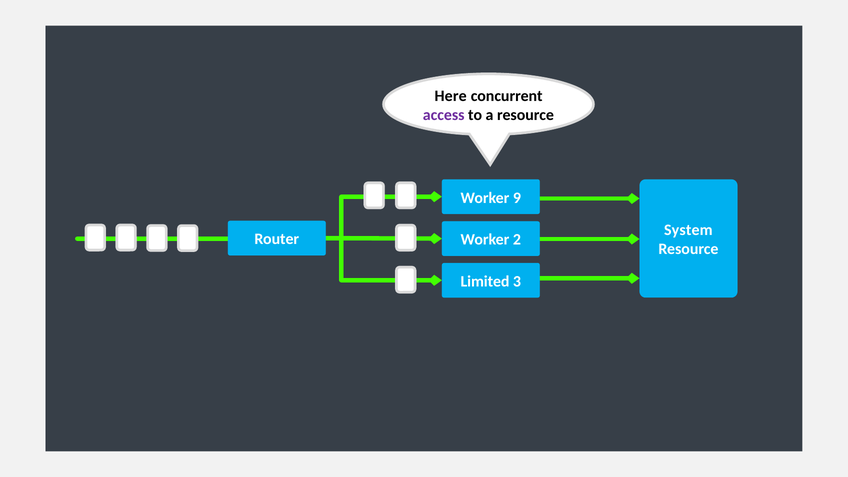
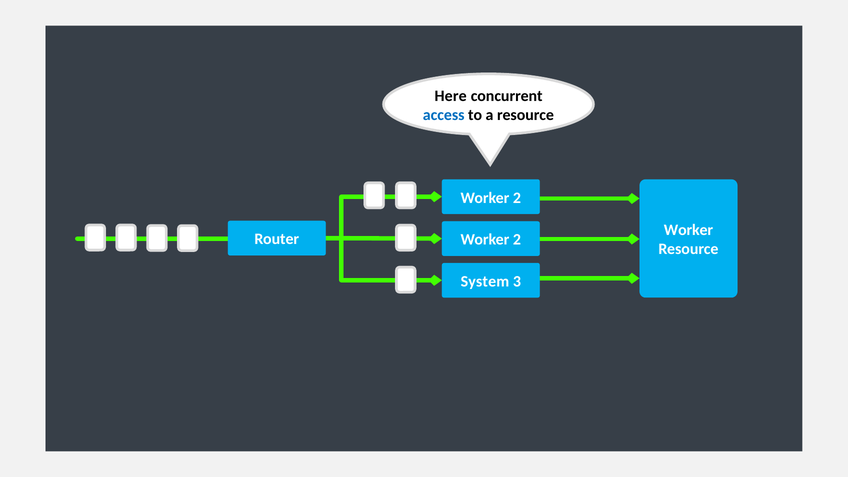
access colour: purple -> blue
9 at (517, 198): 9 -> 2
System at (688, 230): System -> Worker
Limited: Limited -> System
